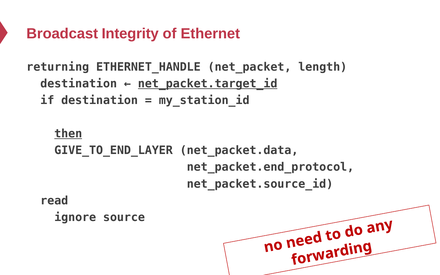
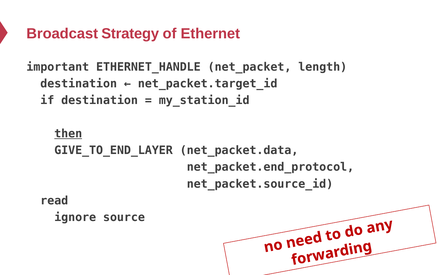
Integrity: Integrity -> Strategy
returning: returning -> important
net_packet.target_id underline: present -> none
